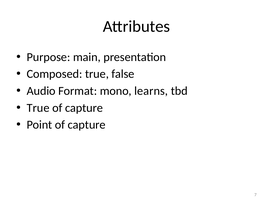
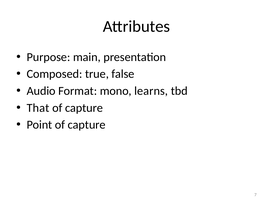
True at (38, 108): True -> That
